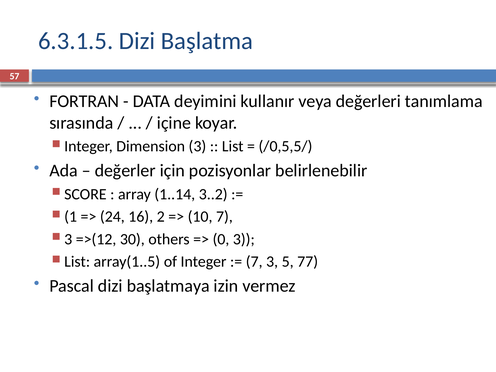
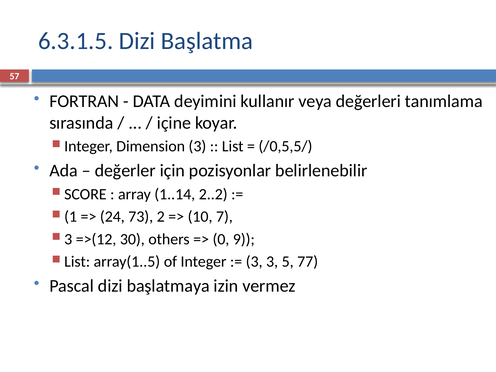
3..2: 3..2 -> 2..2
16: 16 -> 73
0 3: 3 -> 9
7 at (254, 262): 7 -> 3
